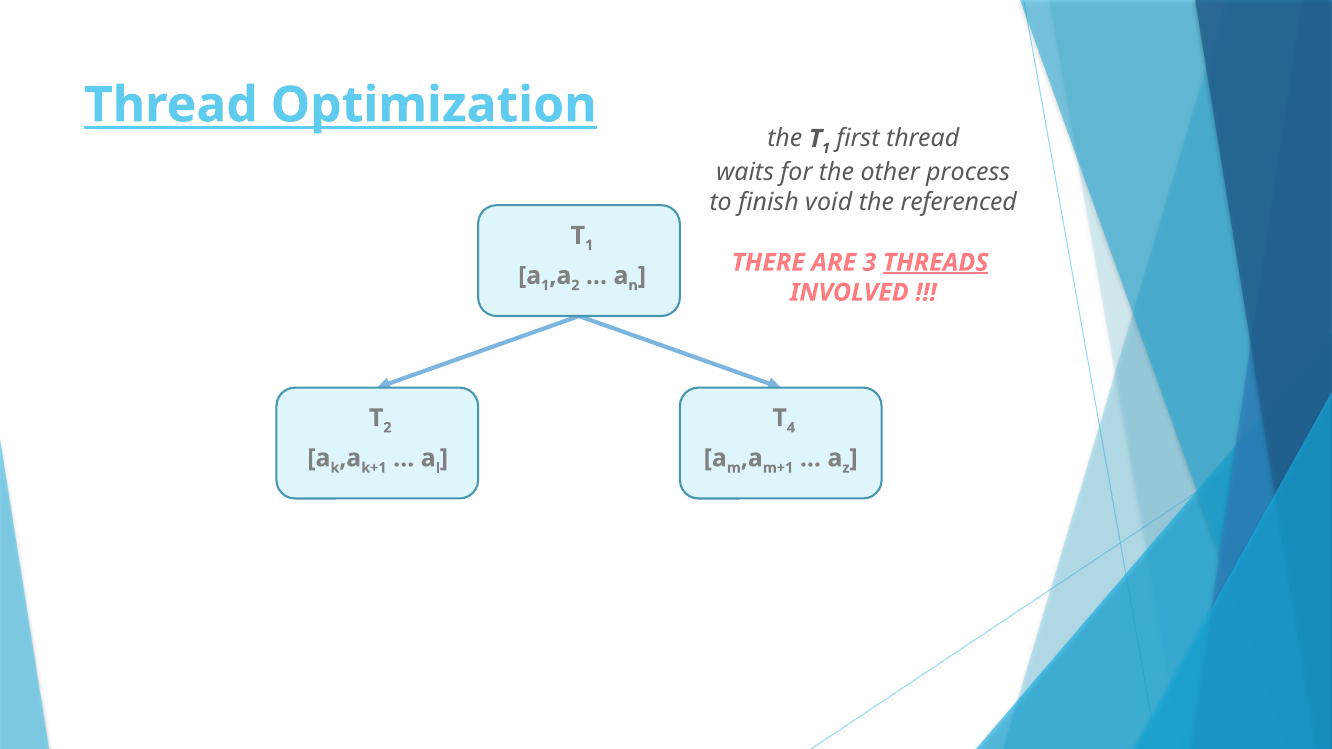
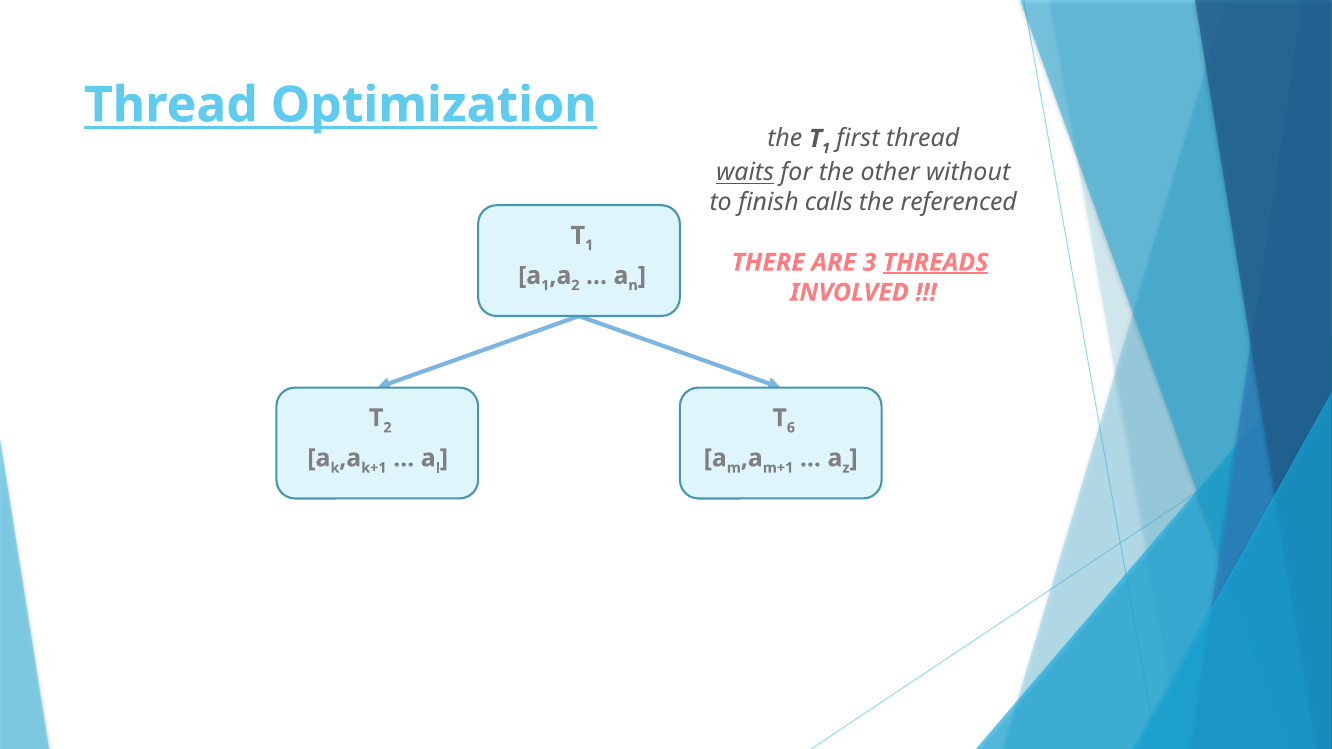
waits underline: none -> present
process: process -> without
void: void -> calls
4: 4 -> 6
